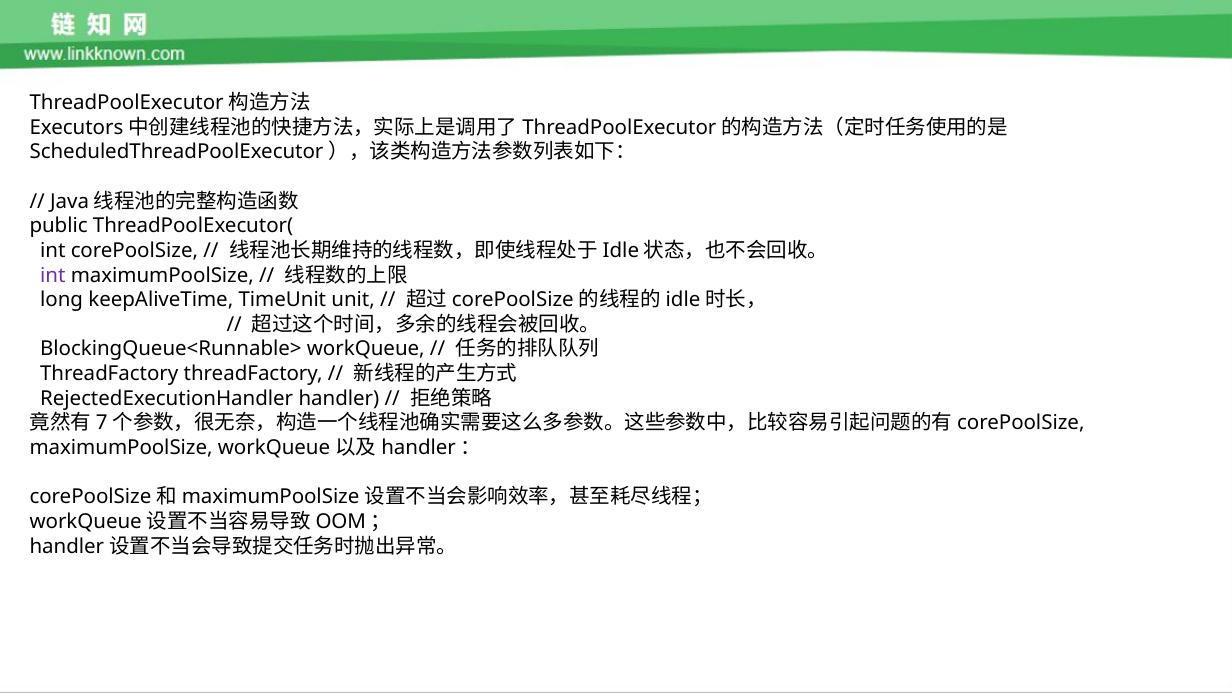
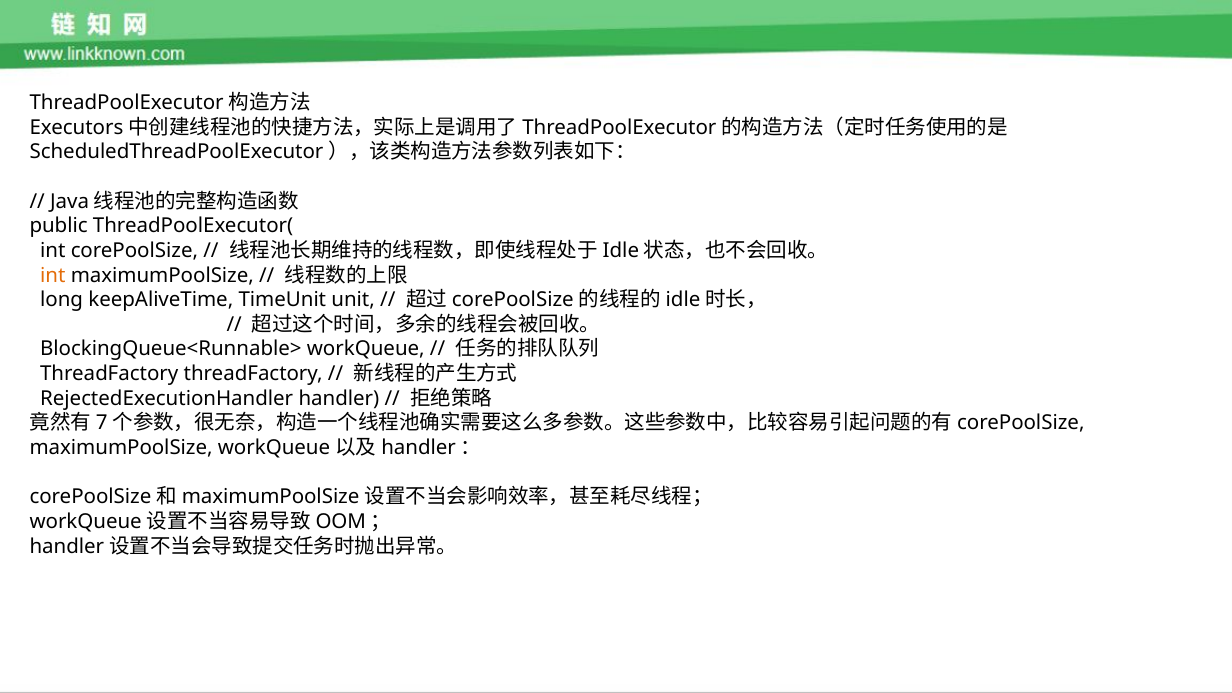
int at (53, 275) colour: purple -> orange
